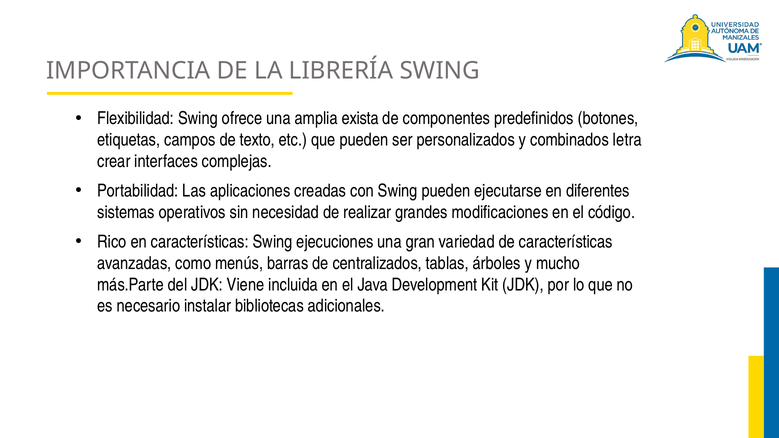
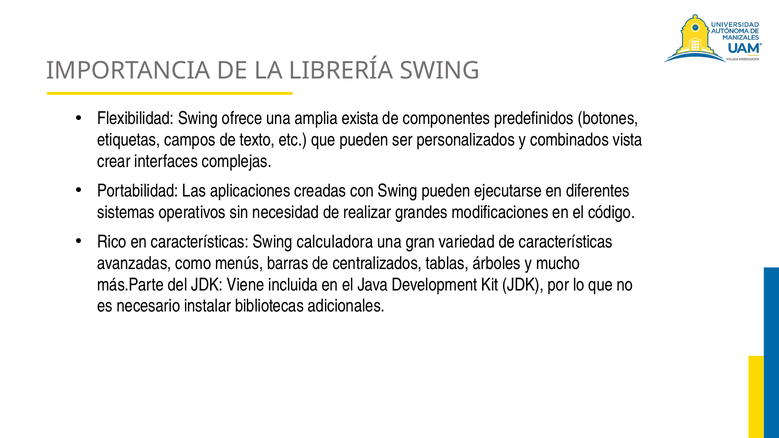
letra: letra -> vista
ejecuciones: ejecuciones -> calculadora
